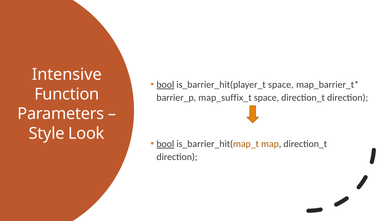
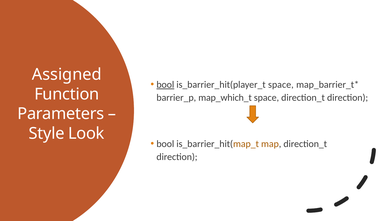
Intensive: Intensive -> Assigned
map_suffix_t: map_suffix_t -> map_which_t
bool at (165, 144) underline: present -> none
